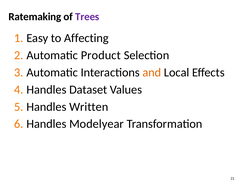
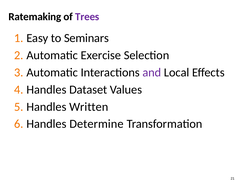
Affecting: Affecting -> Seminars
Product: Product -> Exercise
and colour: orange -> purple
Modelyear: Modelyear -> Determine
